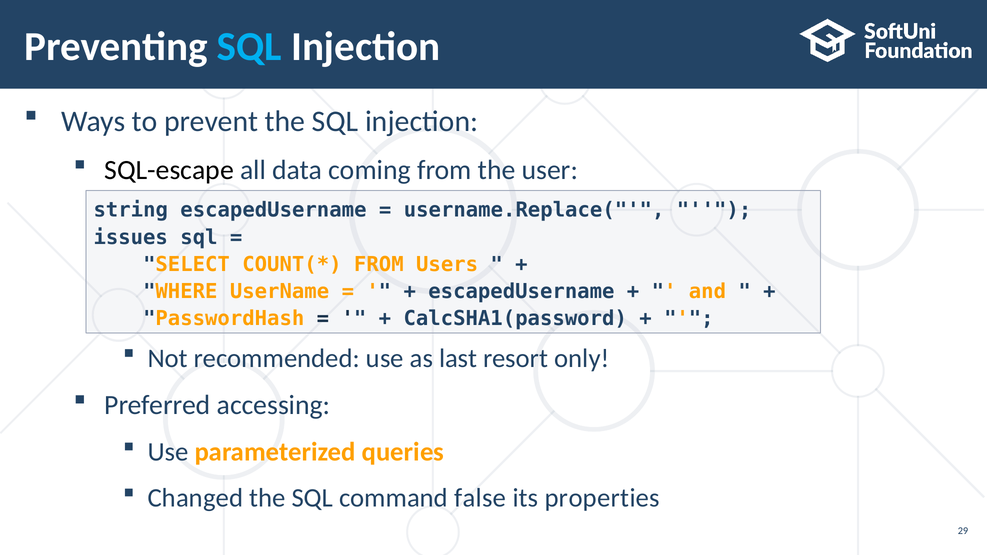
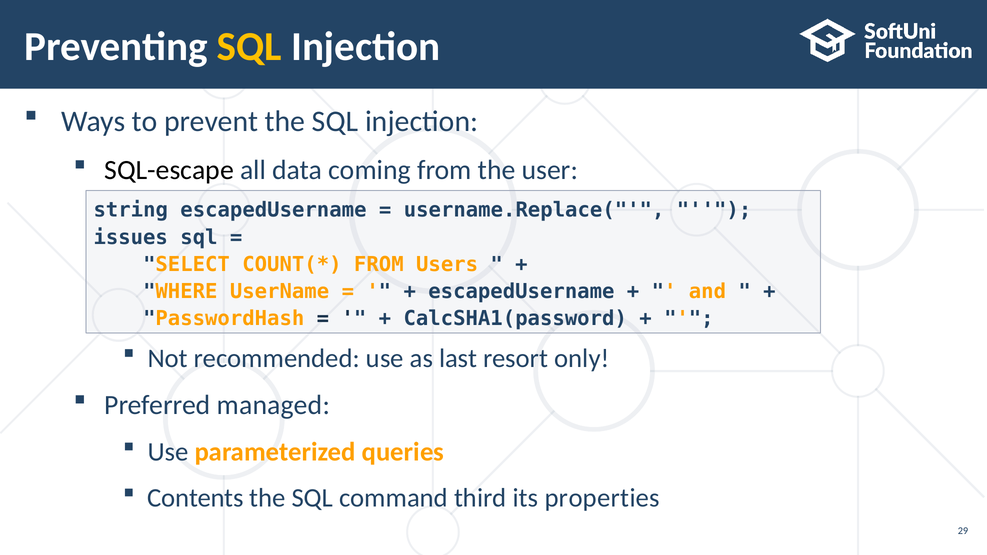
SQL at (249, 47) colour: light blue -> yellow
accessing: accessing -> managed
Changed: Changed -> Contents
false: false -> third
